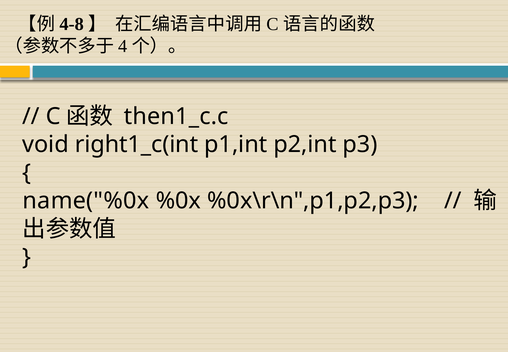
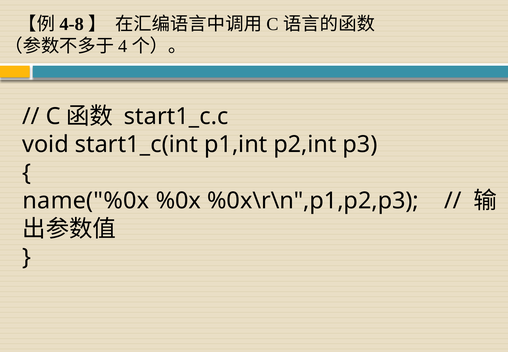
then1_c.c: then1_c.c -> start1_c.c
right1_c(int: right1_c(int -> start1_c(int
